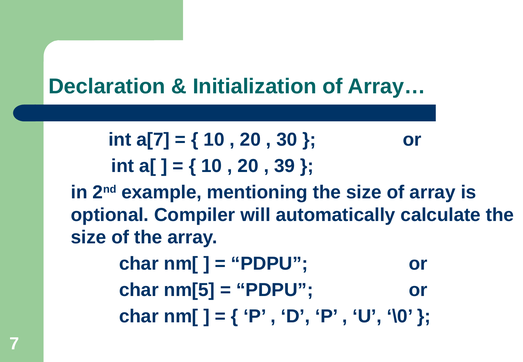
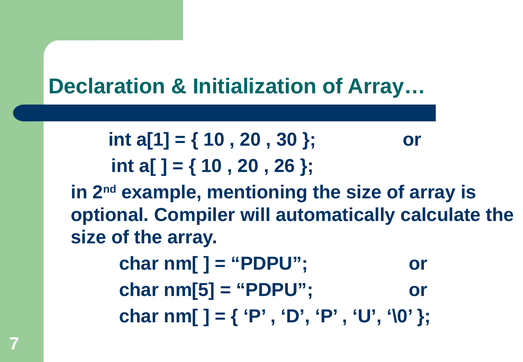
a[7: a[7 -> a[1
39: 39 -> 26
